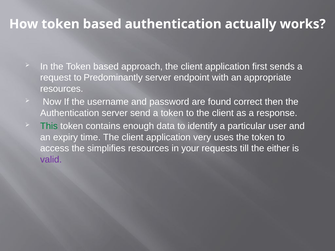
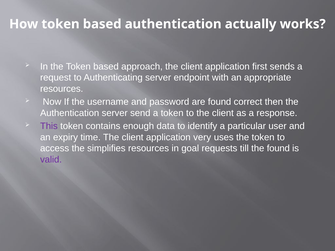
Predominantly: Predominantly -> Authenticating
This colour: green -> purple
your: your -> goal
the either: either -> found
